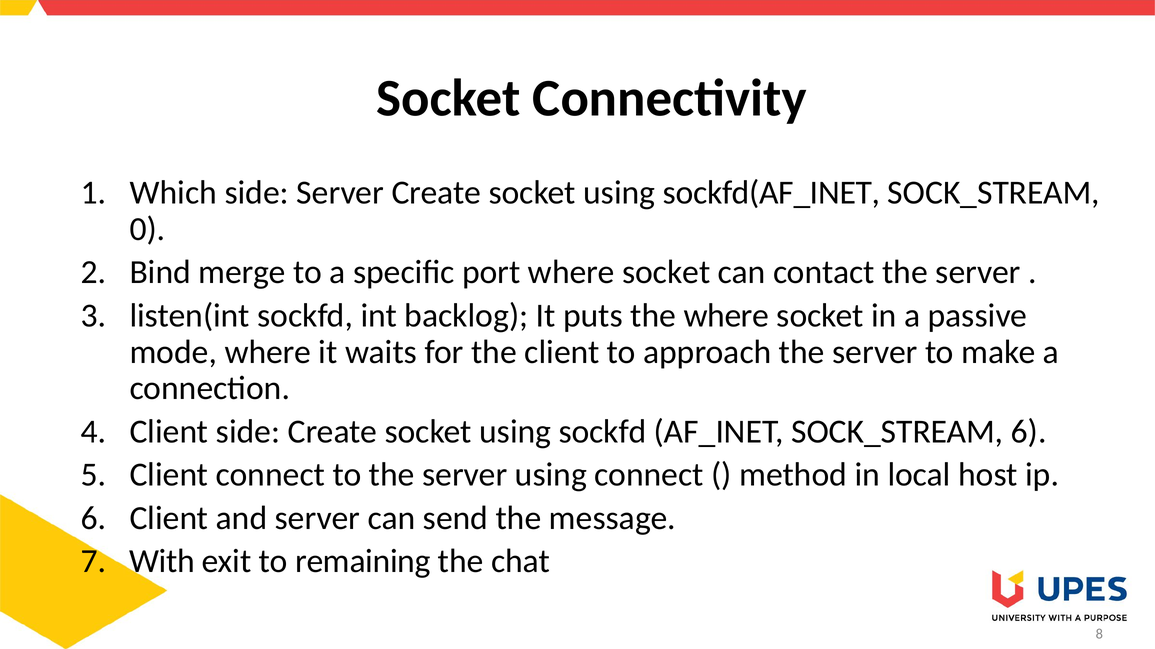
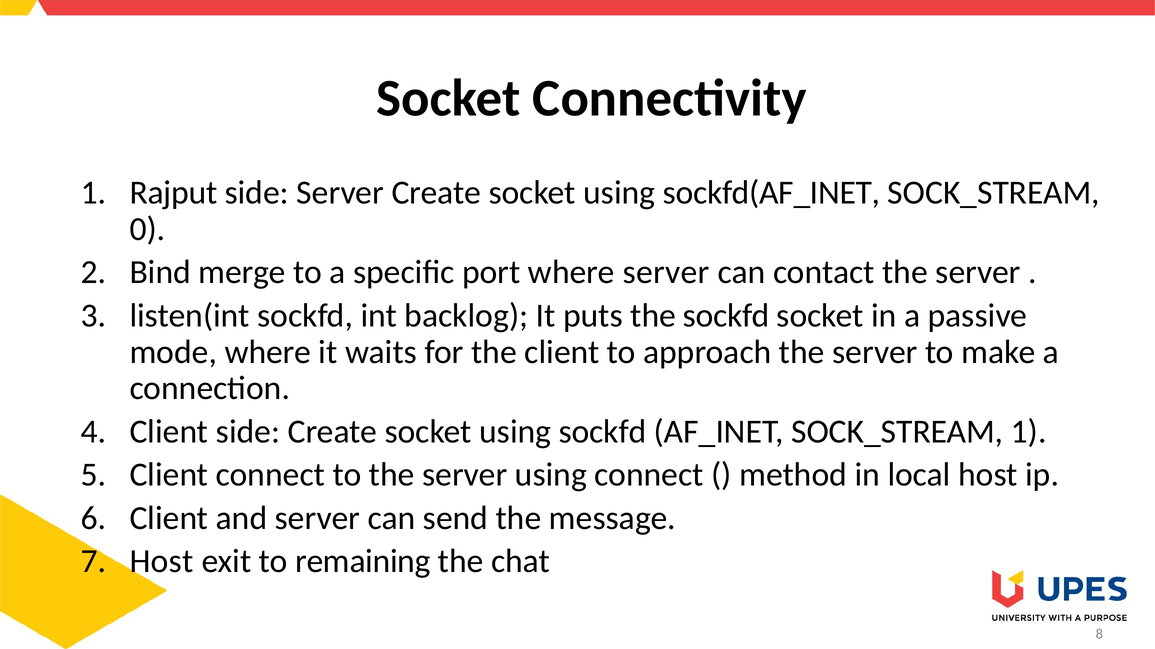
Which: Which -> Rajput
port where socket: socket -> server
the where: where -> sockfd
SOCK_STREAM 6: 6 -> 1
With at (162, 562): With -> Host
